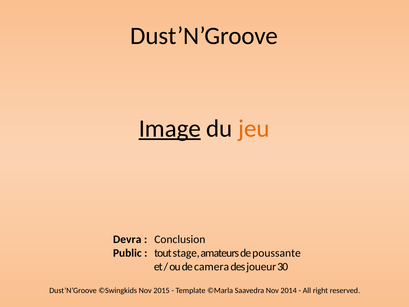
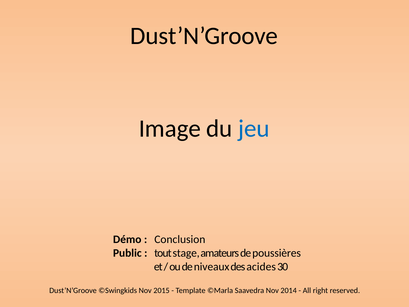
Image underline: present -> none
jeu colour: orange -> blue
Devra: Devra -> Démo
poussante: poussante -> poussières
camera: camera -> niveaux
joueur: joueur -> acides
